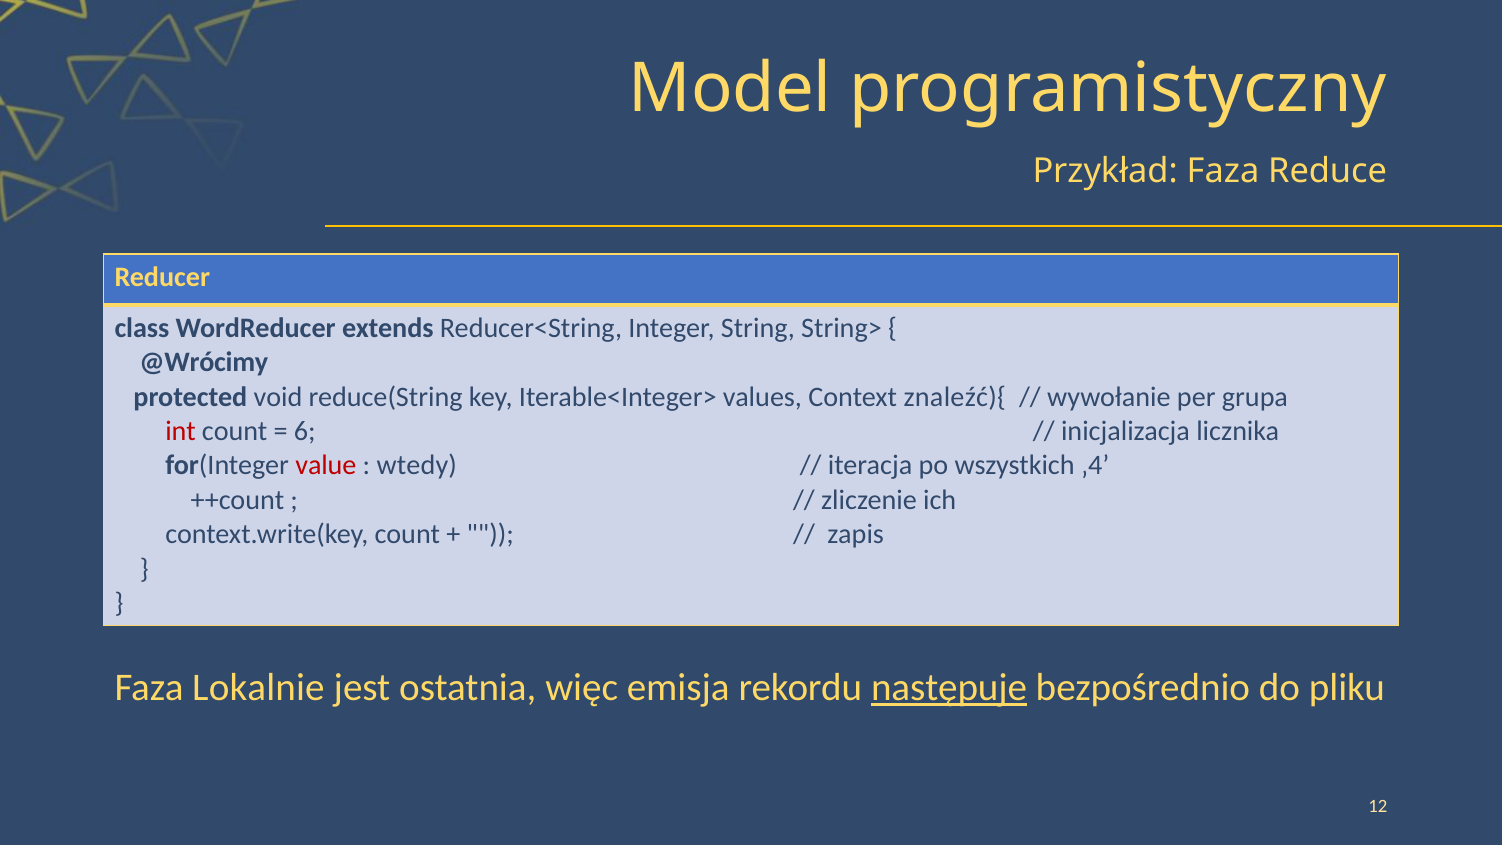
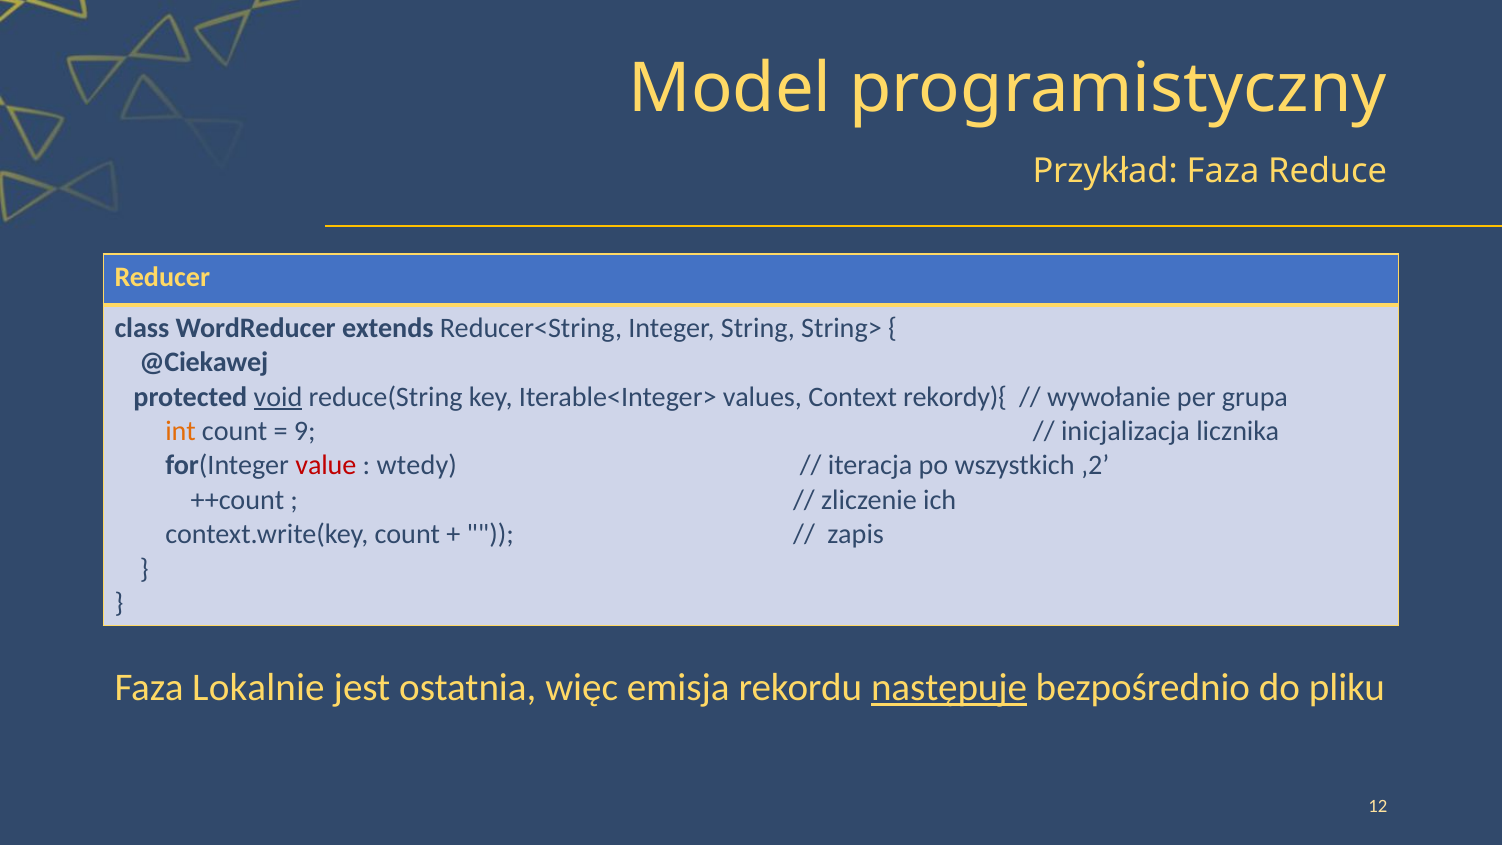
@Wrócimy: @Wrócimy -> @Ciekawej
void underline: none -> present
znaleźć){: znaleźć){ -> rekordy){
int colour: red -> orange
6: 6 -> 9
‚4: ‚4 -> ‚2
